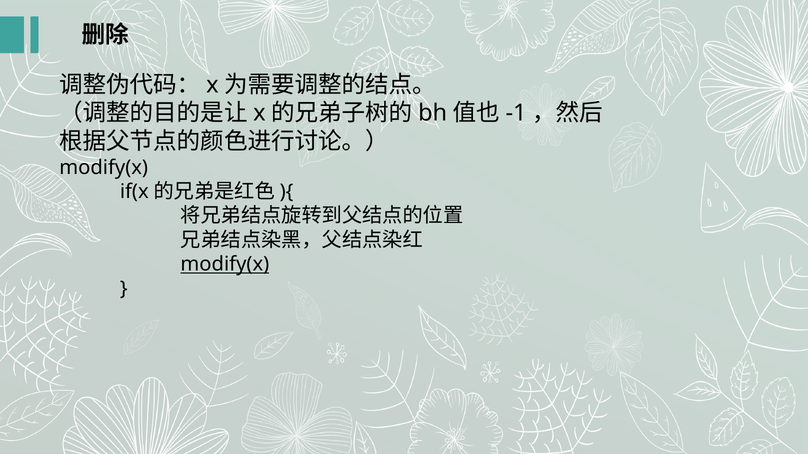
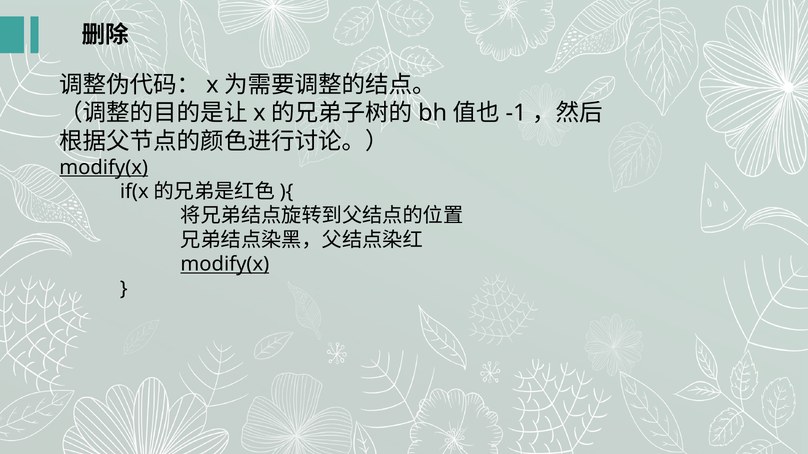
modify(x at (104, 168) underline: none -> present
